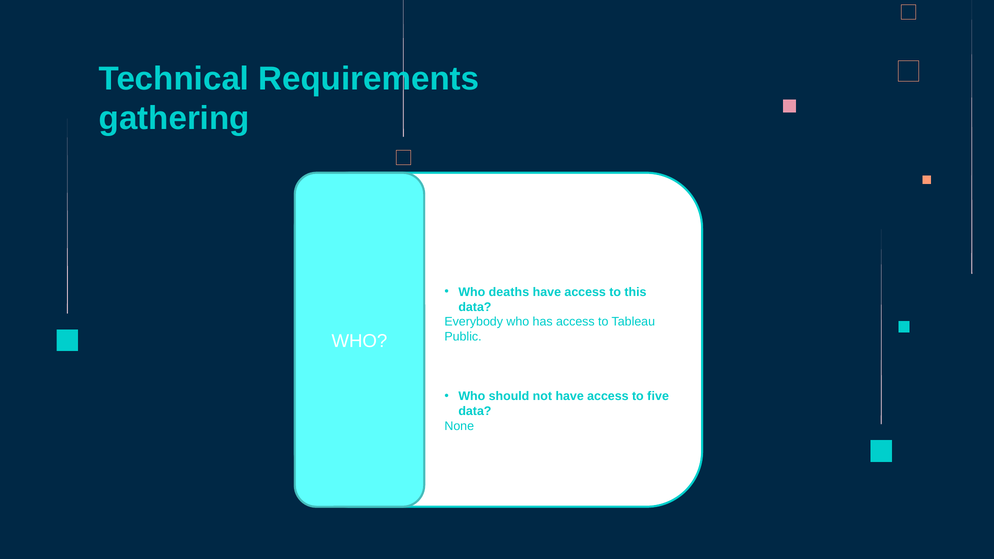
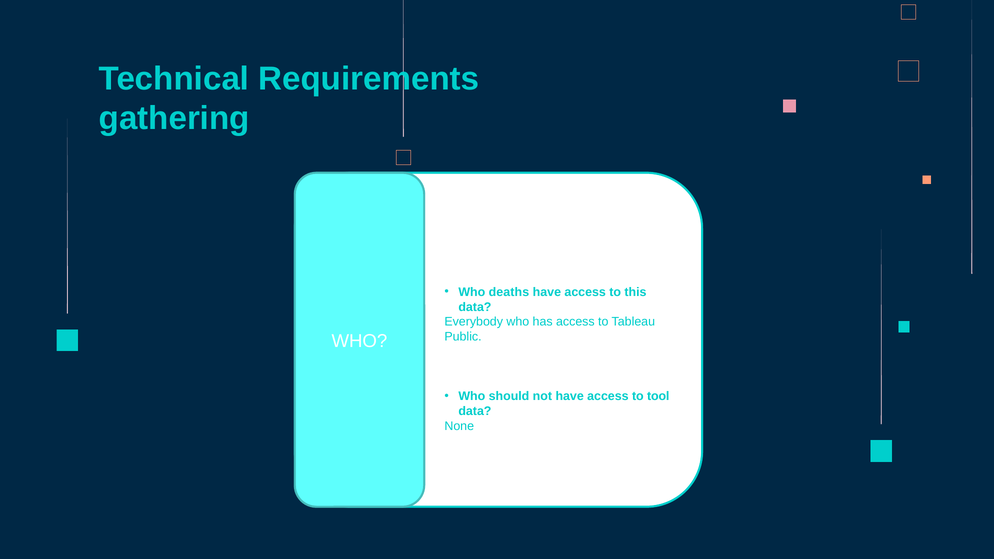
five: five -> tool
